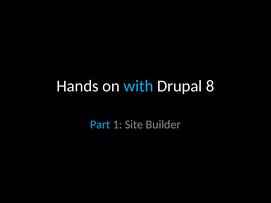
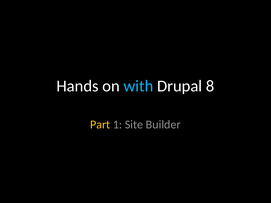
Part colour: light blue -> yellow
